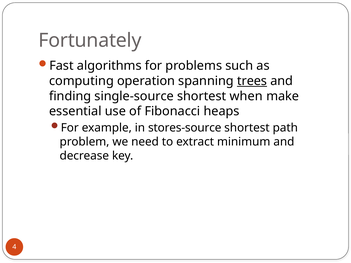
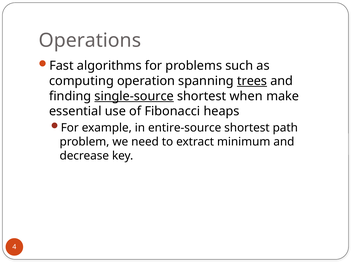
Fortunately: Fortunately -> Operations
single-source underline: none -> present
stores-source: stores-source -> entire-source
